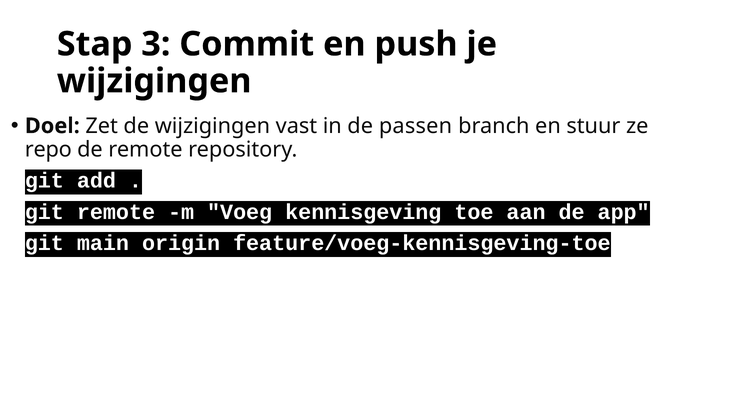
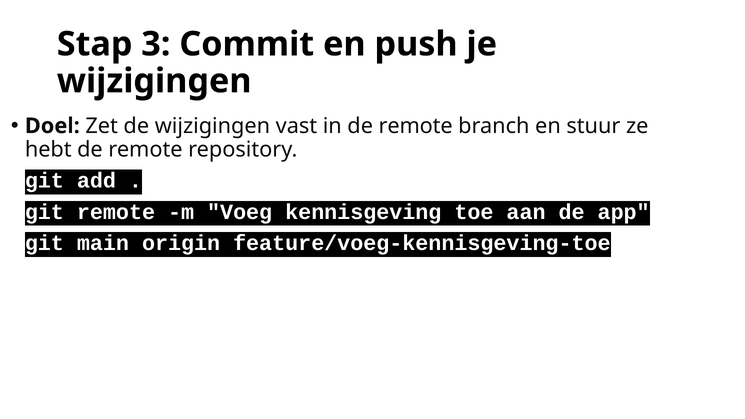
in de passen: passen -> remote
repo: repo -> hebt
